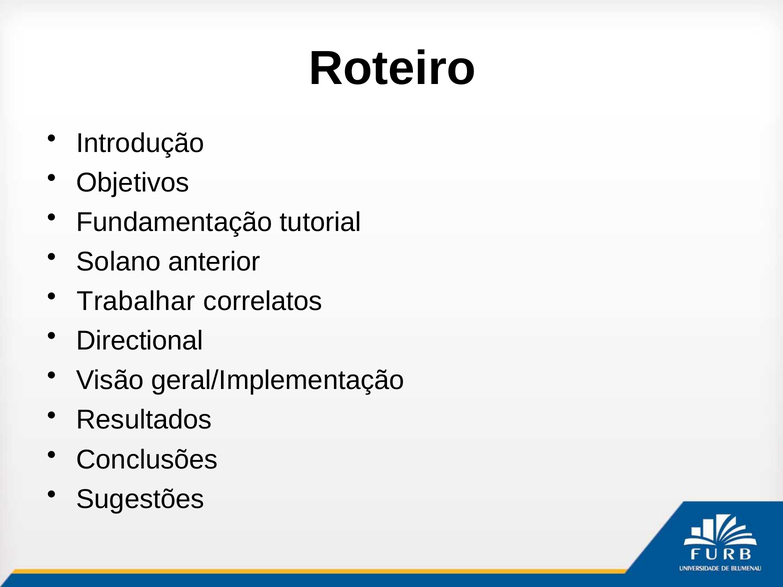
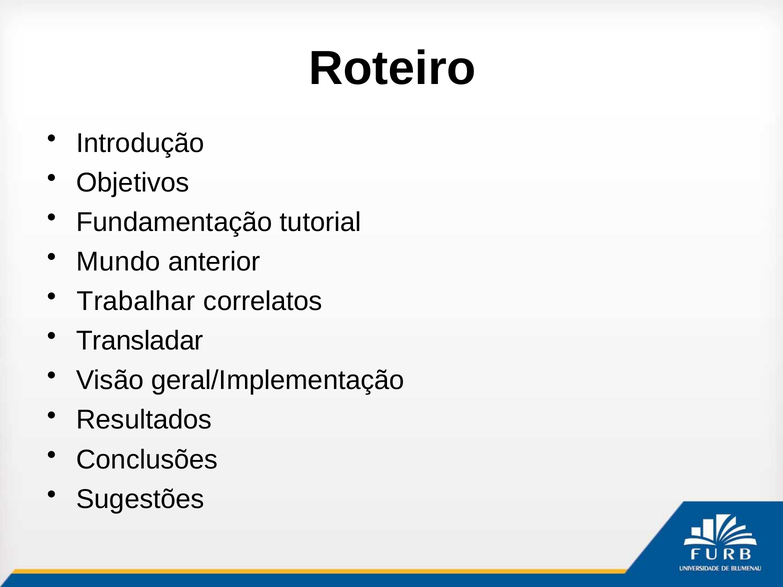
Solano: Solano -> Mundo
Directional: Directional -> Transladar
